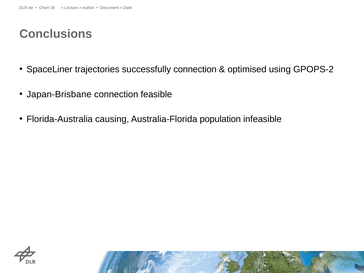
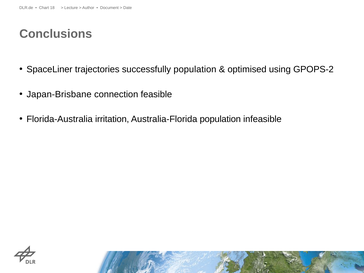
successfully connection: connection -> population
causing: causing -> irritation
